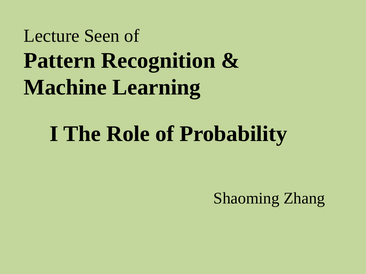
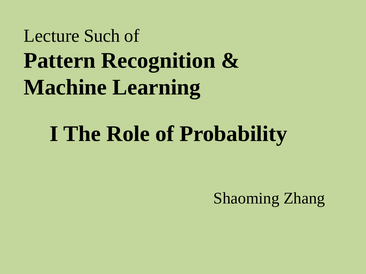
Seen: Seen -> Such
